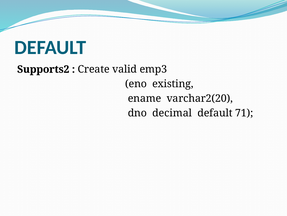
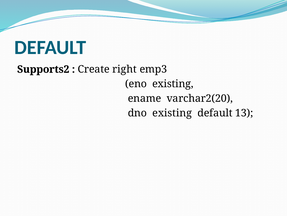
valid: valid -> right
dno decimal: decimal -> existing
71: 71 -> 13
